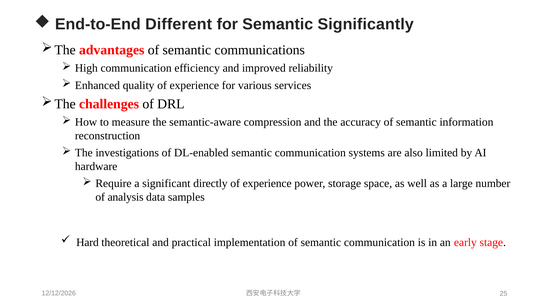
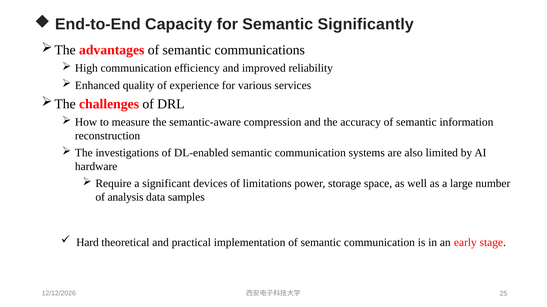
Different: Different -> Capacity
directly: directly -> devices
experience at (267, 184): experience -> limitations
